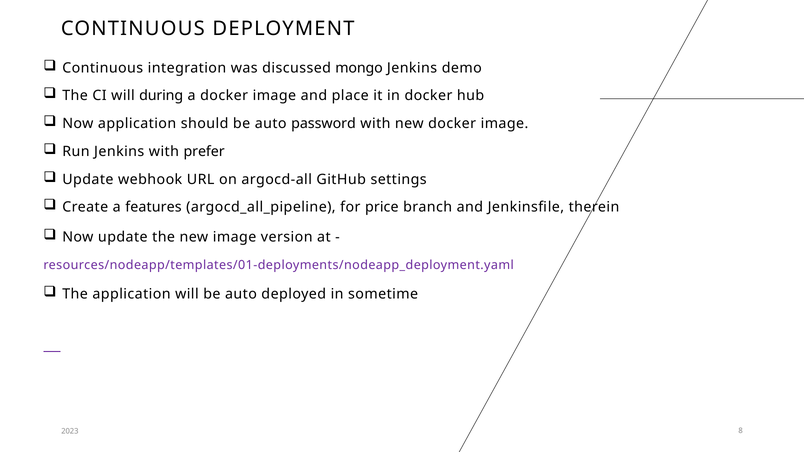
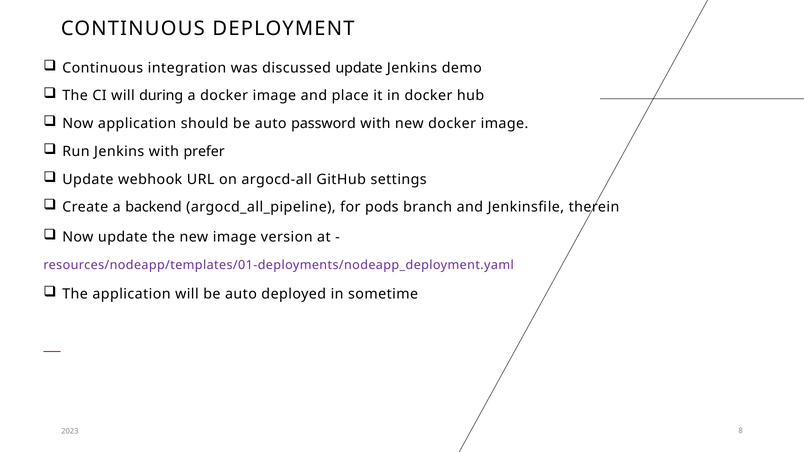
discussed mongo: mongo -> update
features: features -> backend
price: price -> pods
